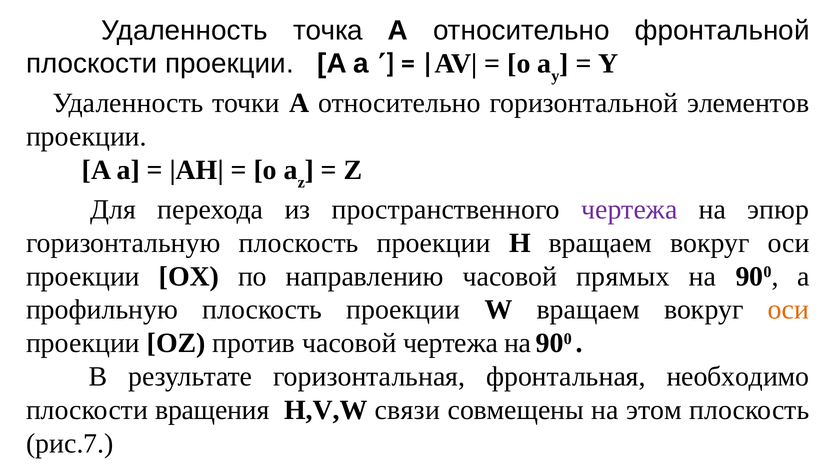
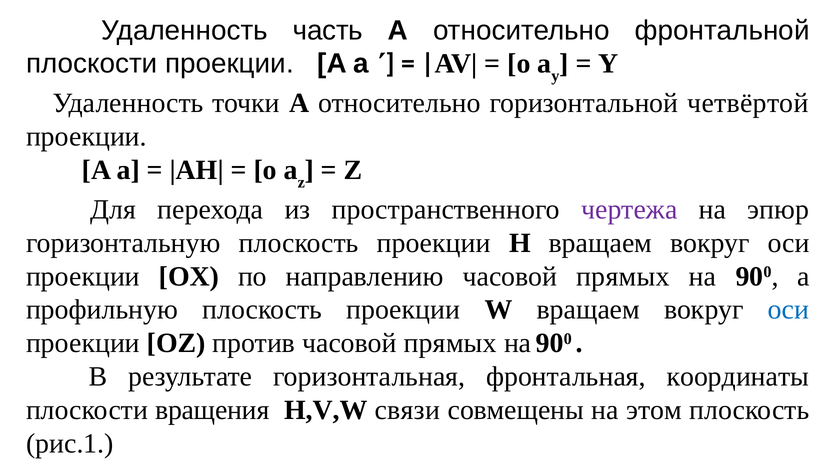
точка: точка -> часть
элементов: элементов -> четвёртой
оси at (788, 310) colour: orange -> blue
против часовой чертежа: чертежа -> прямых
необходимо: необходимо -> координаты
рис.7: рис.7 -> рис.1
